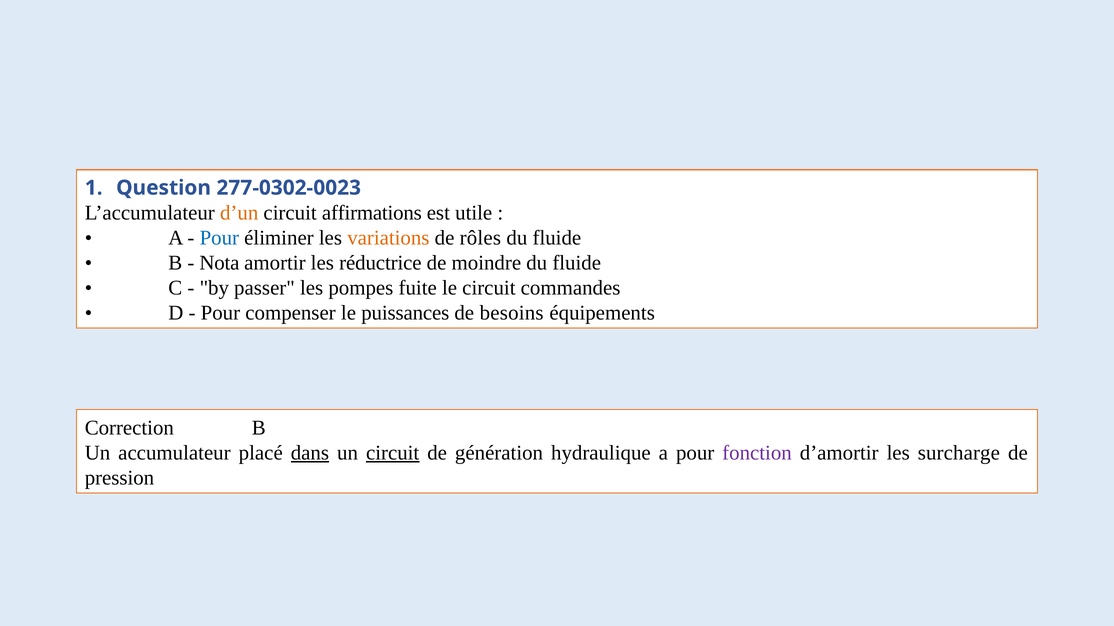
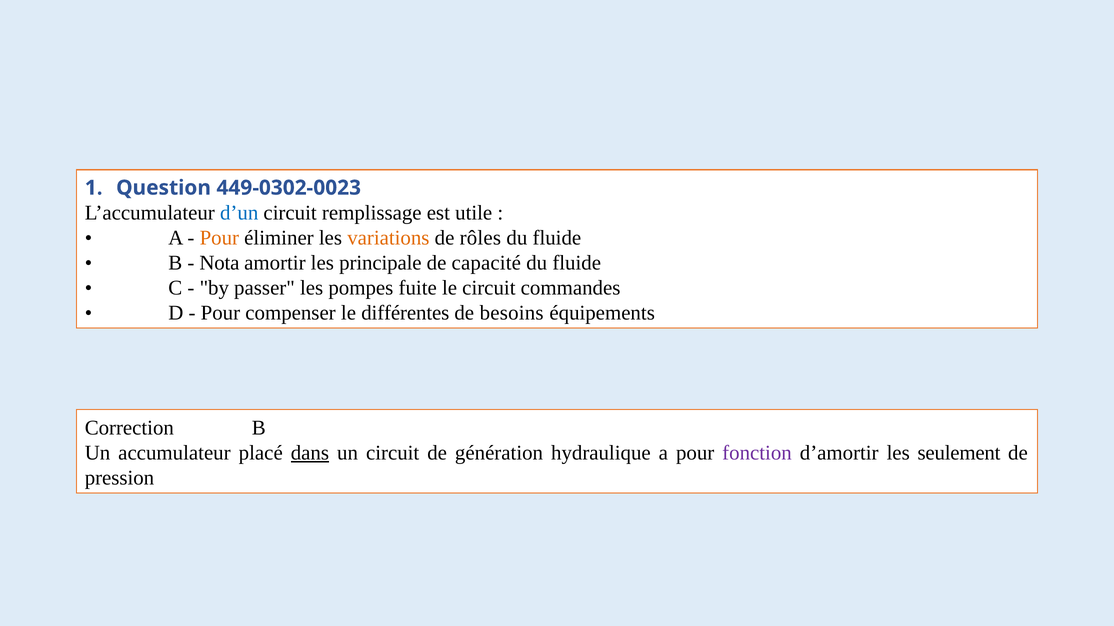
277-0302-0023: 277-0302-0023 -> 449-0302-0023
d’un colour: orange -> blue
affirmations: affirmations -> remplissage
Pour at (219, 238) colour: blue -> orange
réductrice: réductrice -> principale
moindre: moindre -> capacité
puissances: puissances -> différentes
circuit at (393, 453) underline: present -> none
surcharge: surcharge -> seulement
